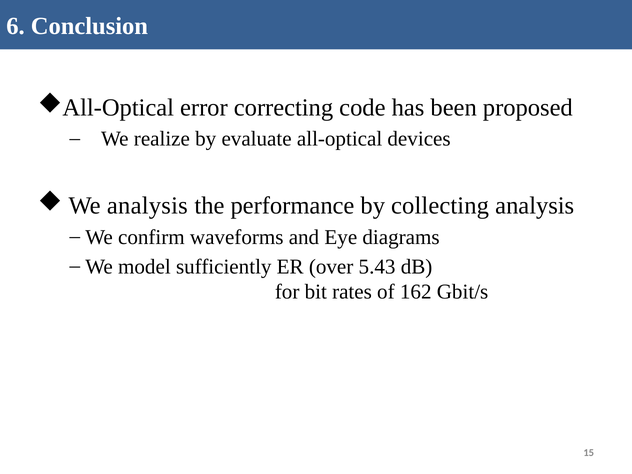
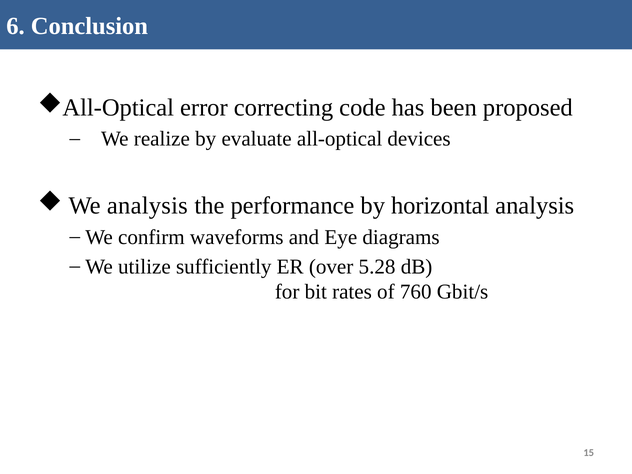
collecting: collecting -> horizontal
model: model -> utilize
5.43: 5.43 -> 5.28
162: 162 -> 760
